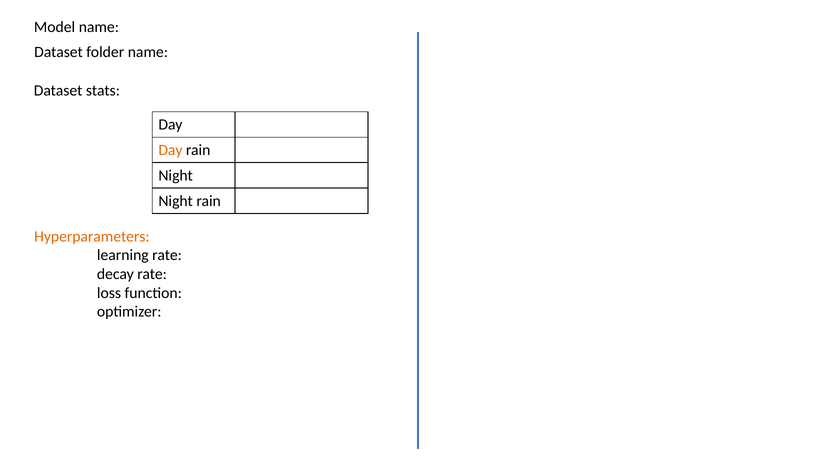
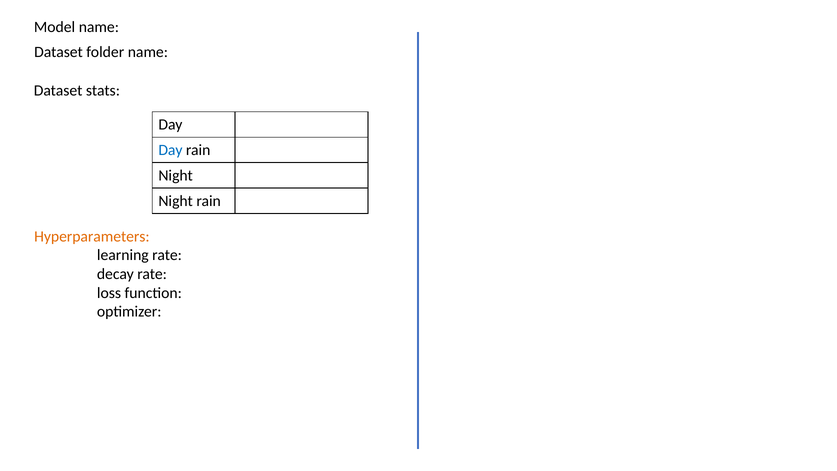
Day at (170, 150) colour: orange -> blue
